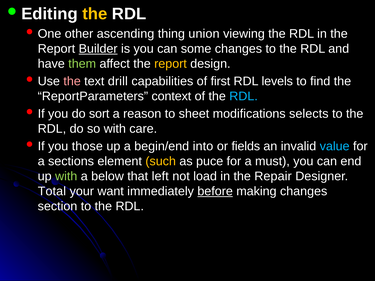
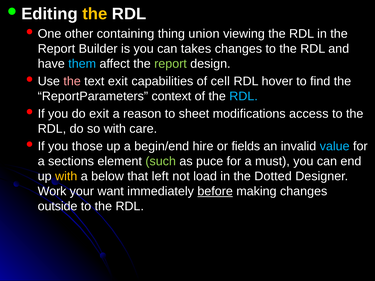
ascending: ascending -> containing
Builder underline: present -> none
some: some -> takes
them colour: light green -> light blue
report at (171, 64) colour: yellow -> light green
text drill: drill -> exit
first: first -> cell
levels: levels -> hover
do sort: sort -> exit
selects: selects -> access
into: into -> hire
such colour: yellow -> light green
with at (66, 176) colour: light green -> yellow
Repair: Repair -> Dotted
Total: Total -> Work
section: section -> outside
